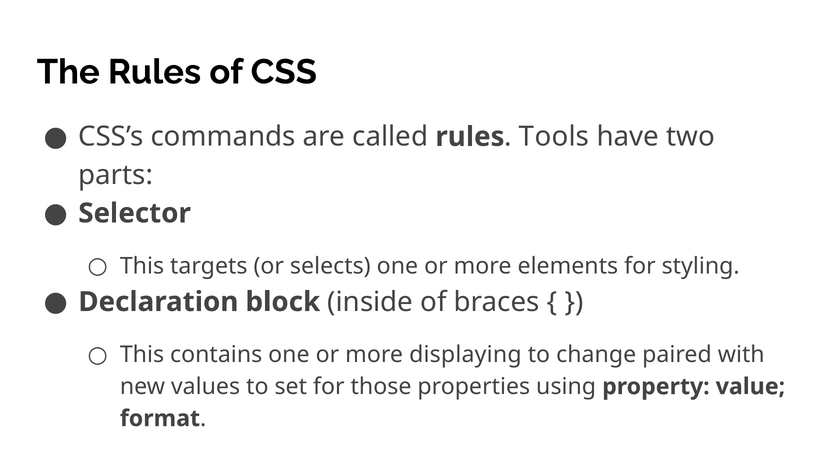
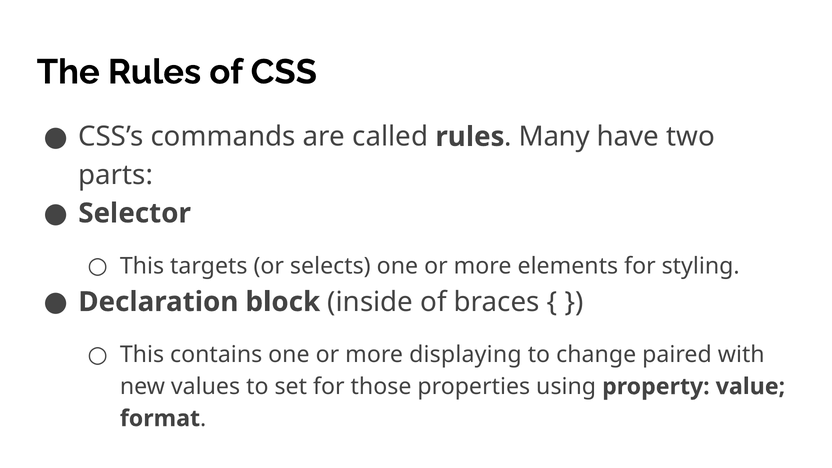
Tools: Tools -> Many
